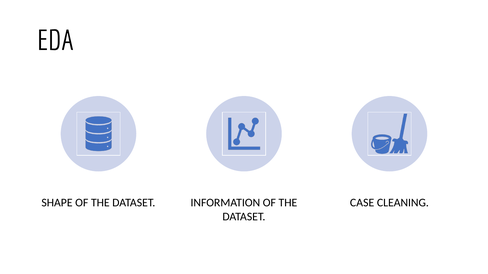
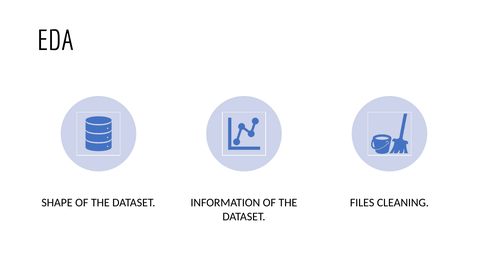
CASE: CASE -> FILES
